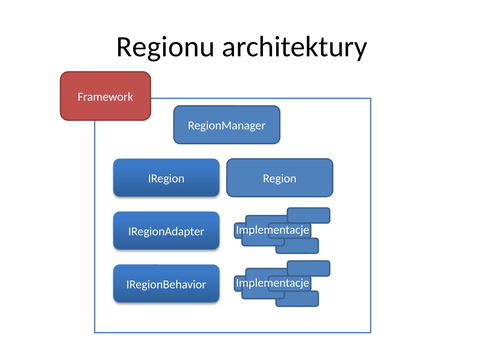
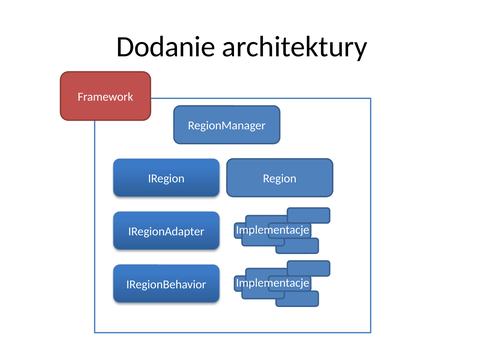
Regionu: Regionu -> Dodanie
